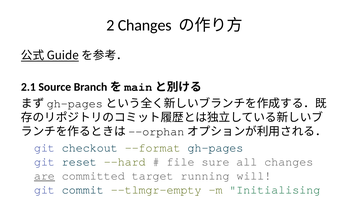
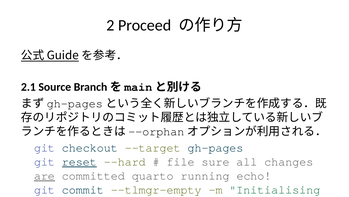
2 Changes: Changes -> Proceed
--format: --format -> --target
reset underline: none -> present
committed target: target -> quarto
running will: will -> echo
